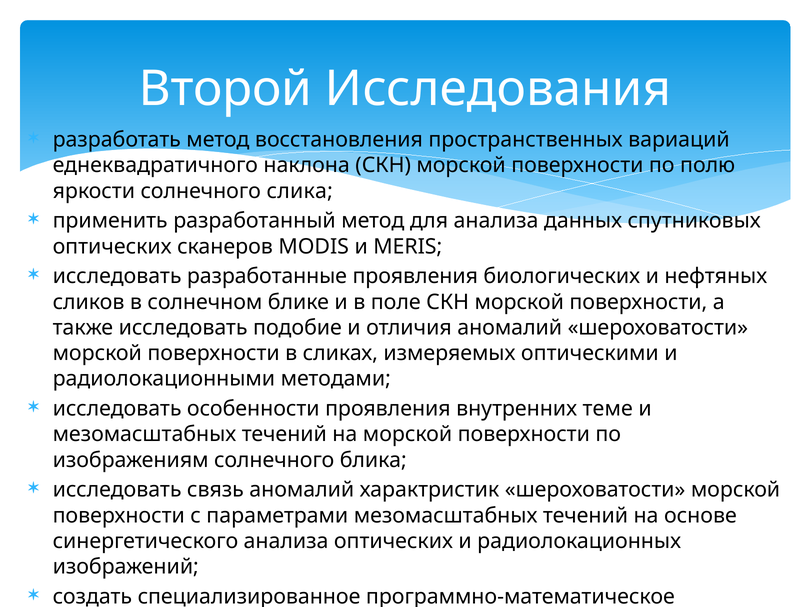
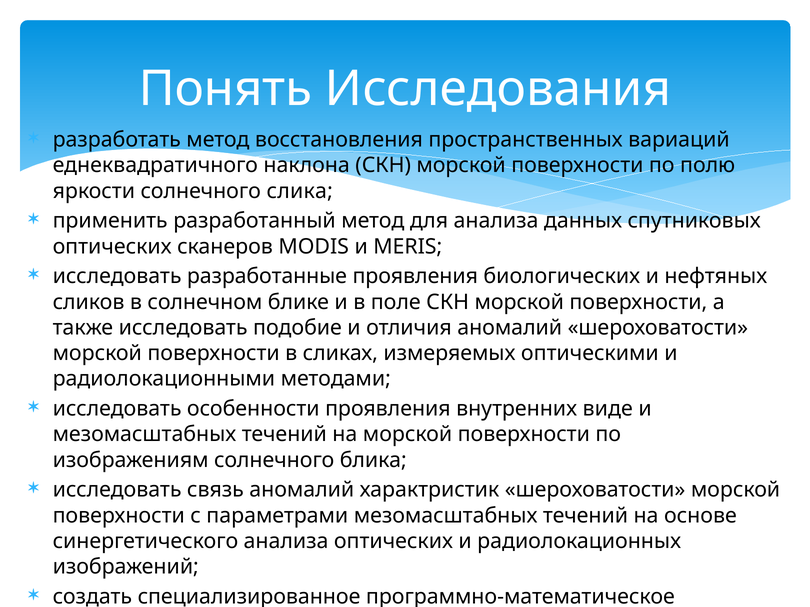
Второй: Второй -> Понять
теме: теме -> виде
